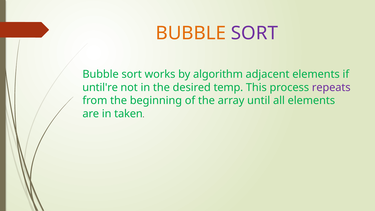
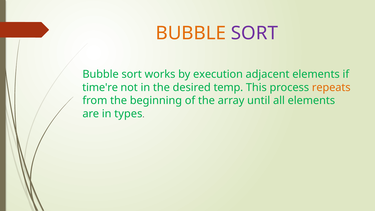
algorithm: algorithm -> execution
until're: until're -> time're
repeats colour: purple -> orange
taken: taken -> types
